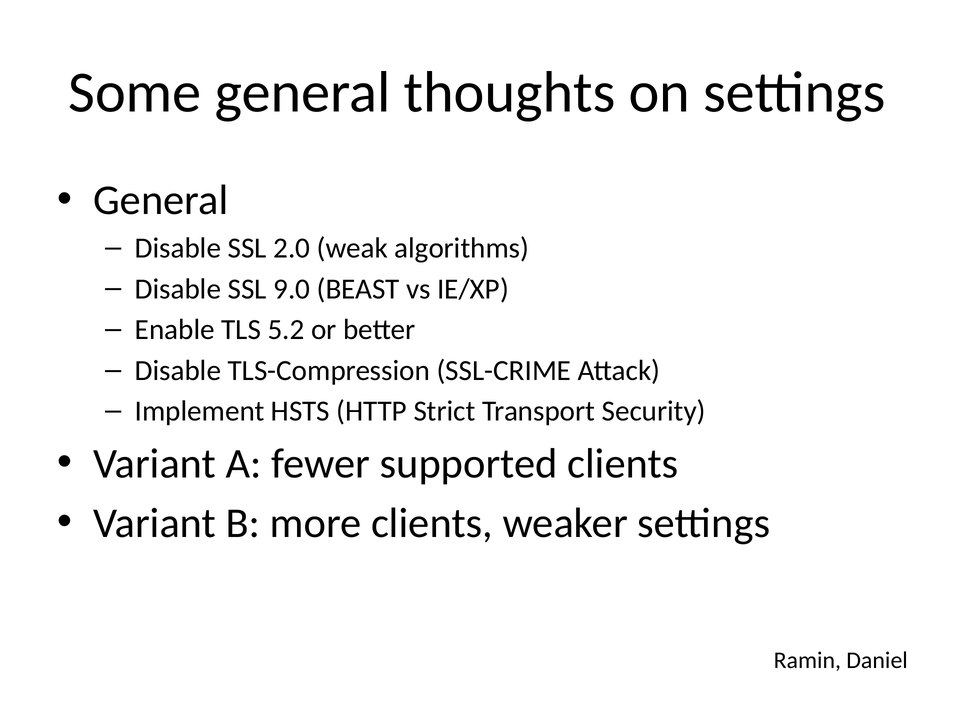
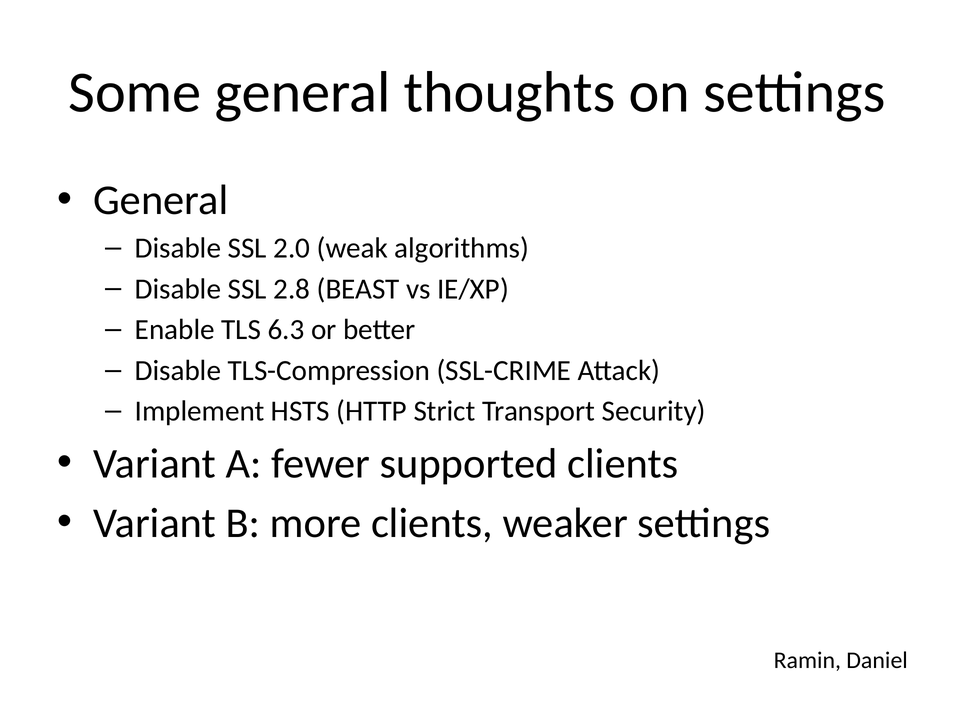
9.0: 9.0 -> 2.8
5.2: 5.2 -> 6.3
